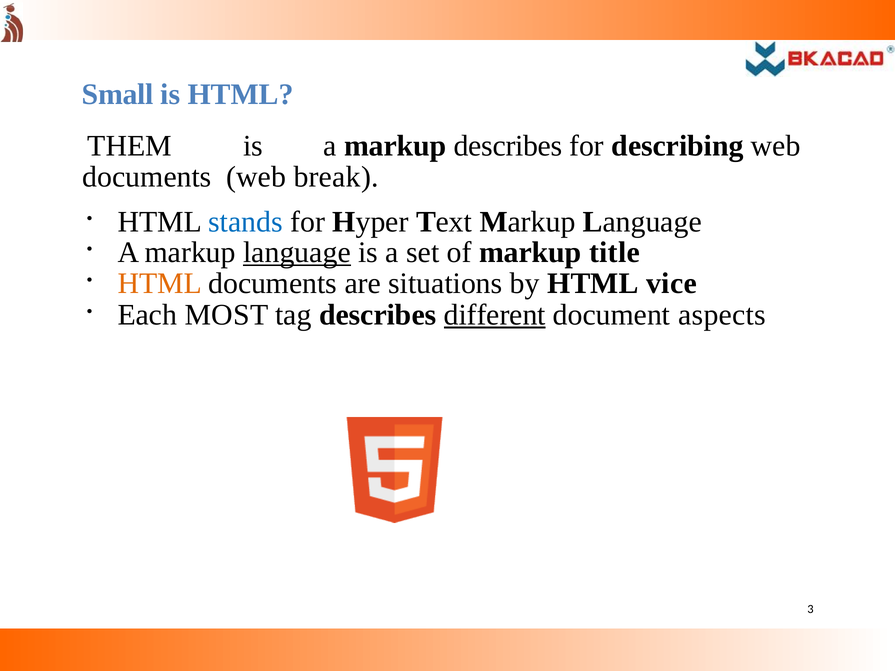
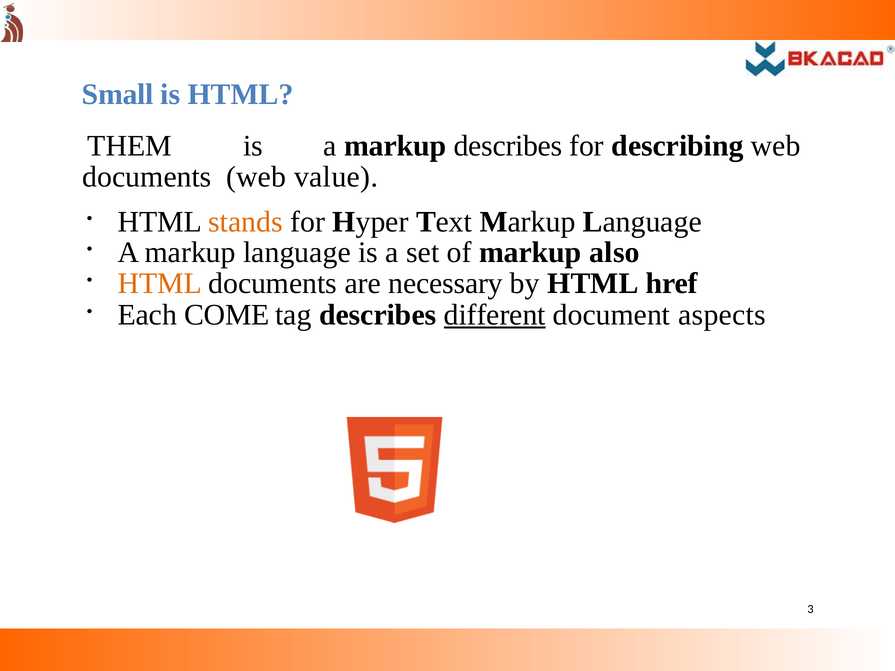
break: break -> value
stands colour: blue -> orange
language at (297, 253) underline: present -> none
title: title -> also
situations: situations -> necessary
vice: vice -> href
MOST: MOST -> COME
